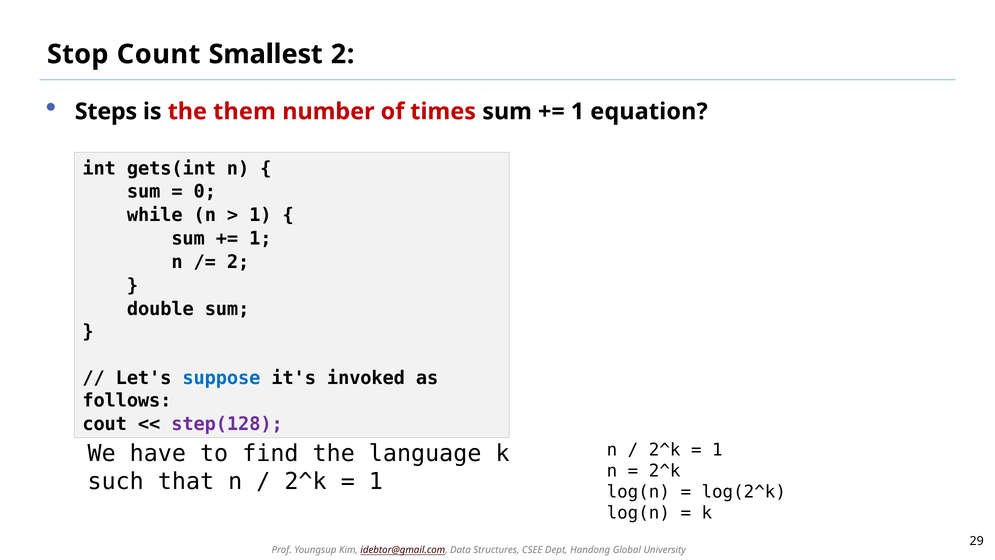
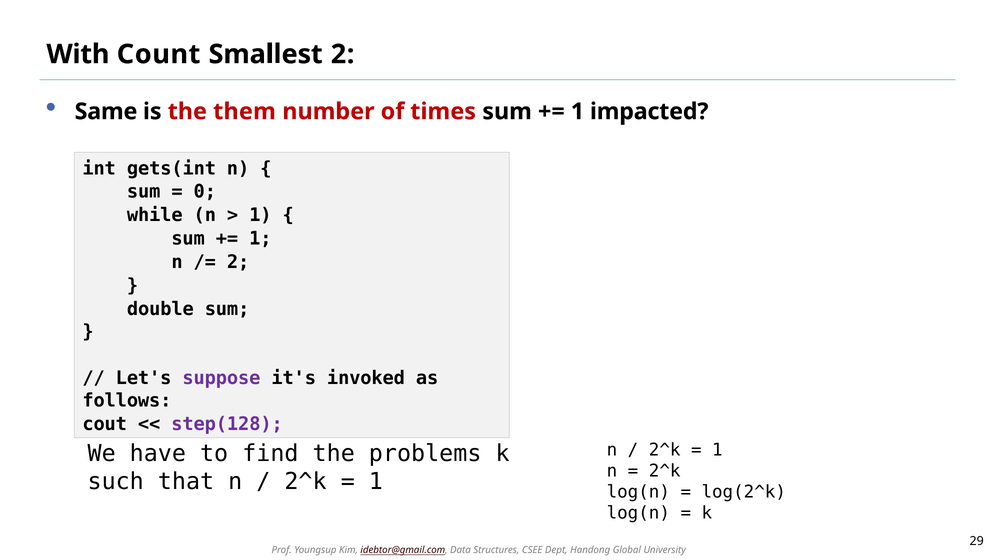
Stop: Stop -> With
Steps: Steps -> Same
equation: equation -> impacted
suppose colour: blue -> purple
language: language -> problems
